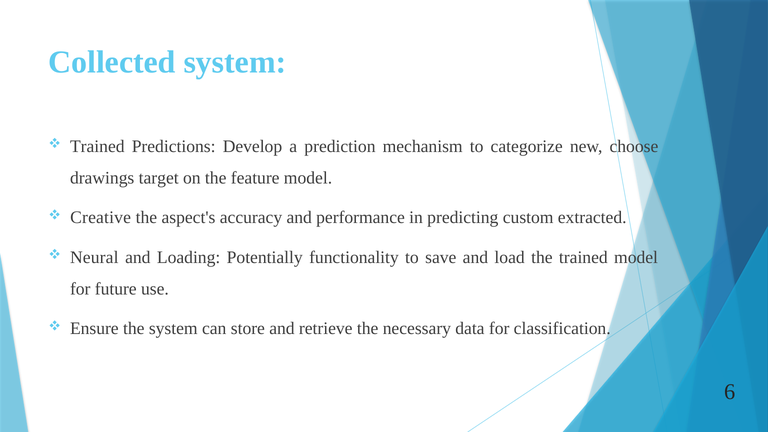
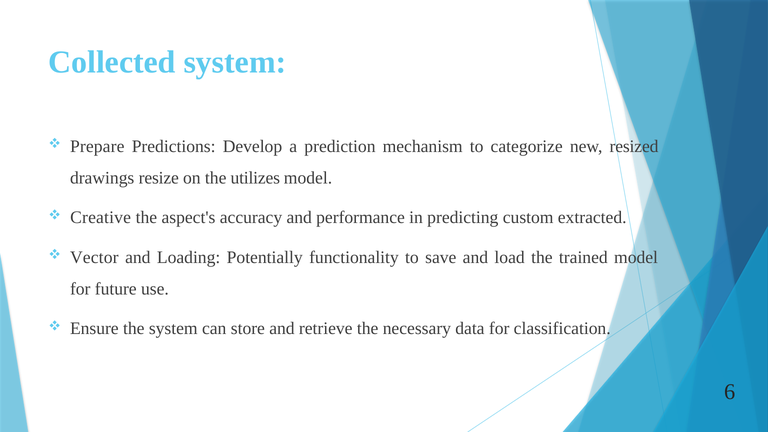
Trained at (97, 146): Trained -> Prepare
choose: choose -> resized
target: target -> resize
feature: feature -> utilizes
Neural: Neural -> Vector
